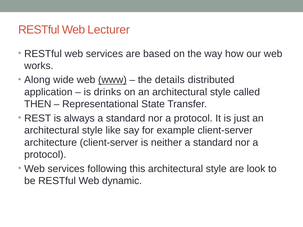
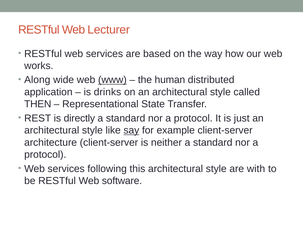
details: details -> human
always: always -> directly
say underline: none -> present
look: look -> with
dynamic: dynamic -> software
